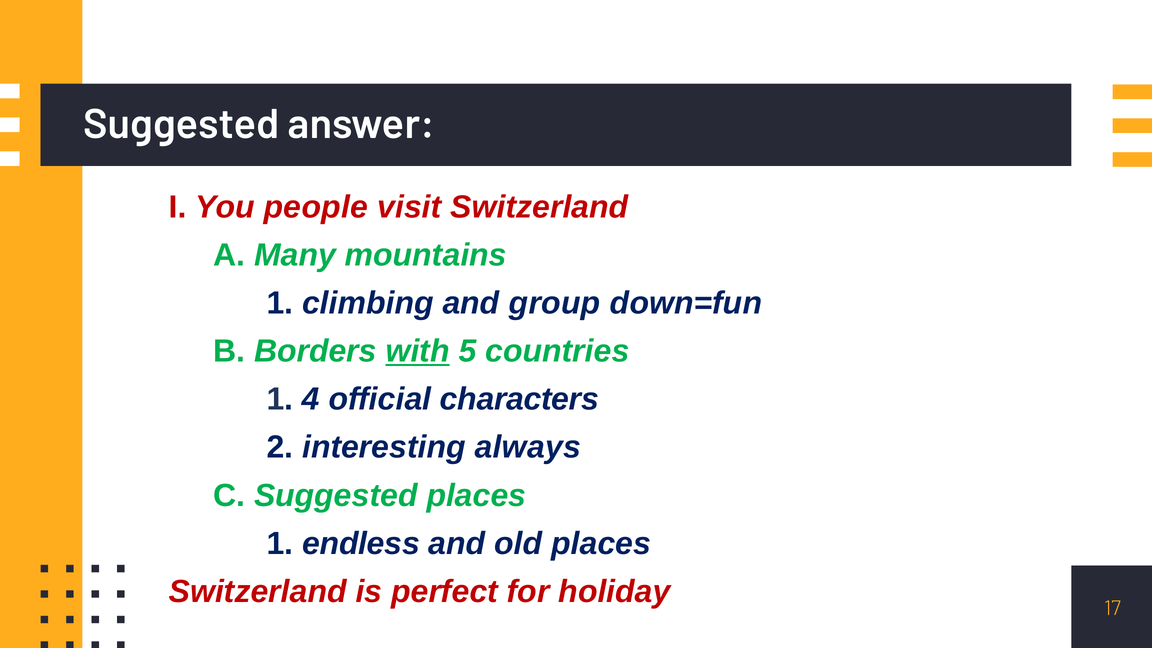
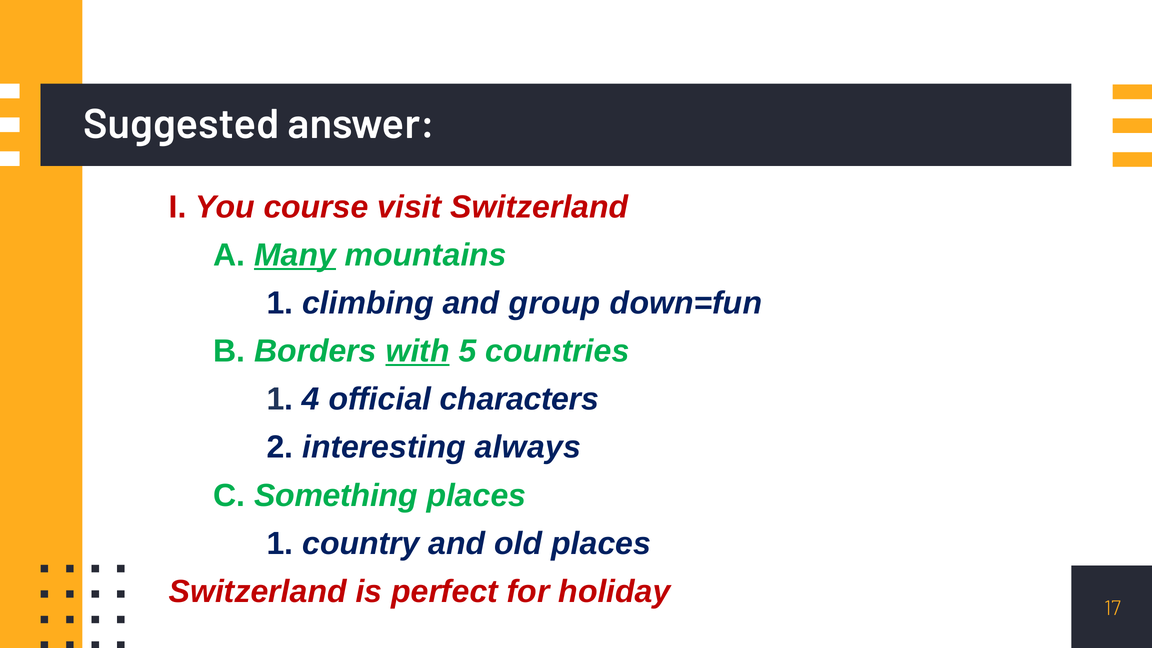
people: people -> course
Many underline: none -> present
C Suggested: Suggested -> Something
endless: endless -> country
